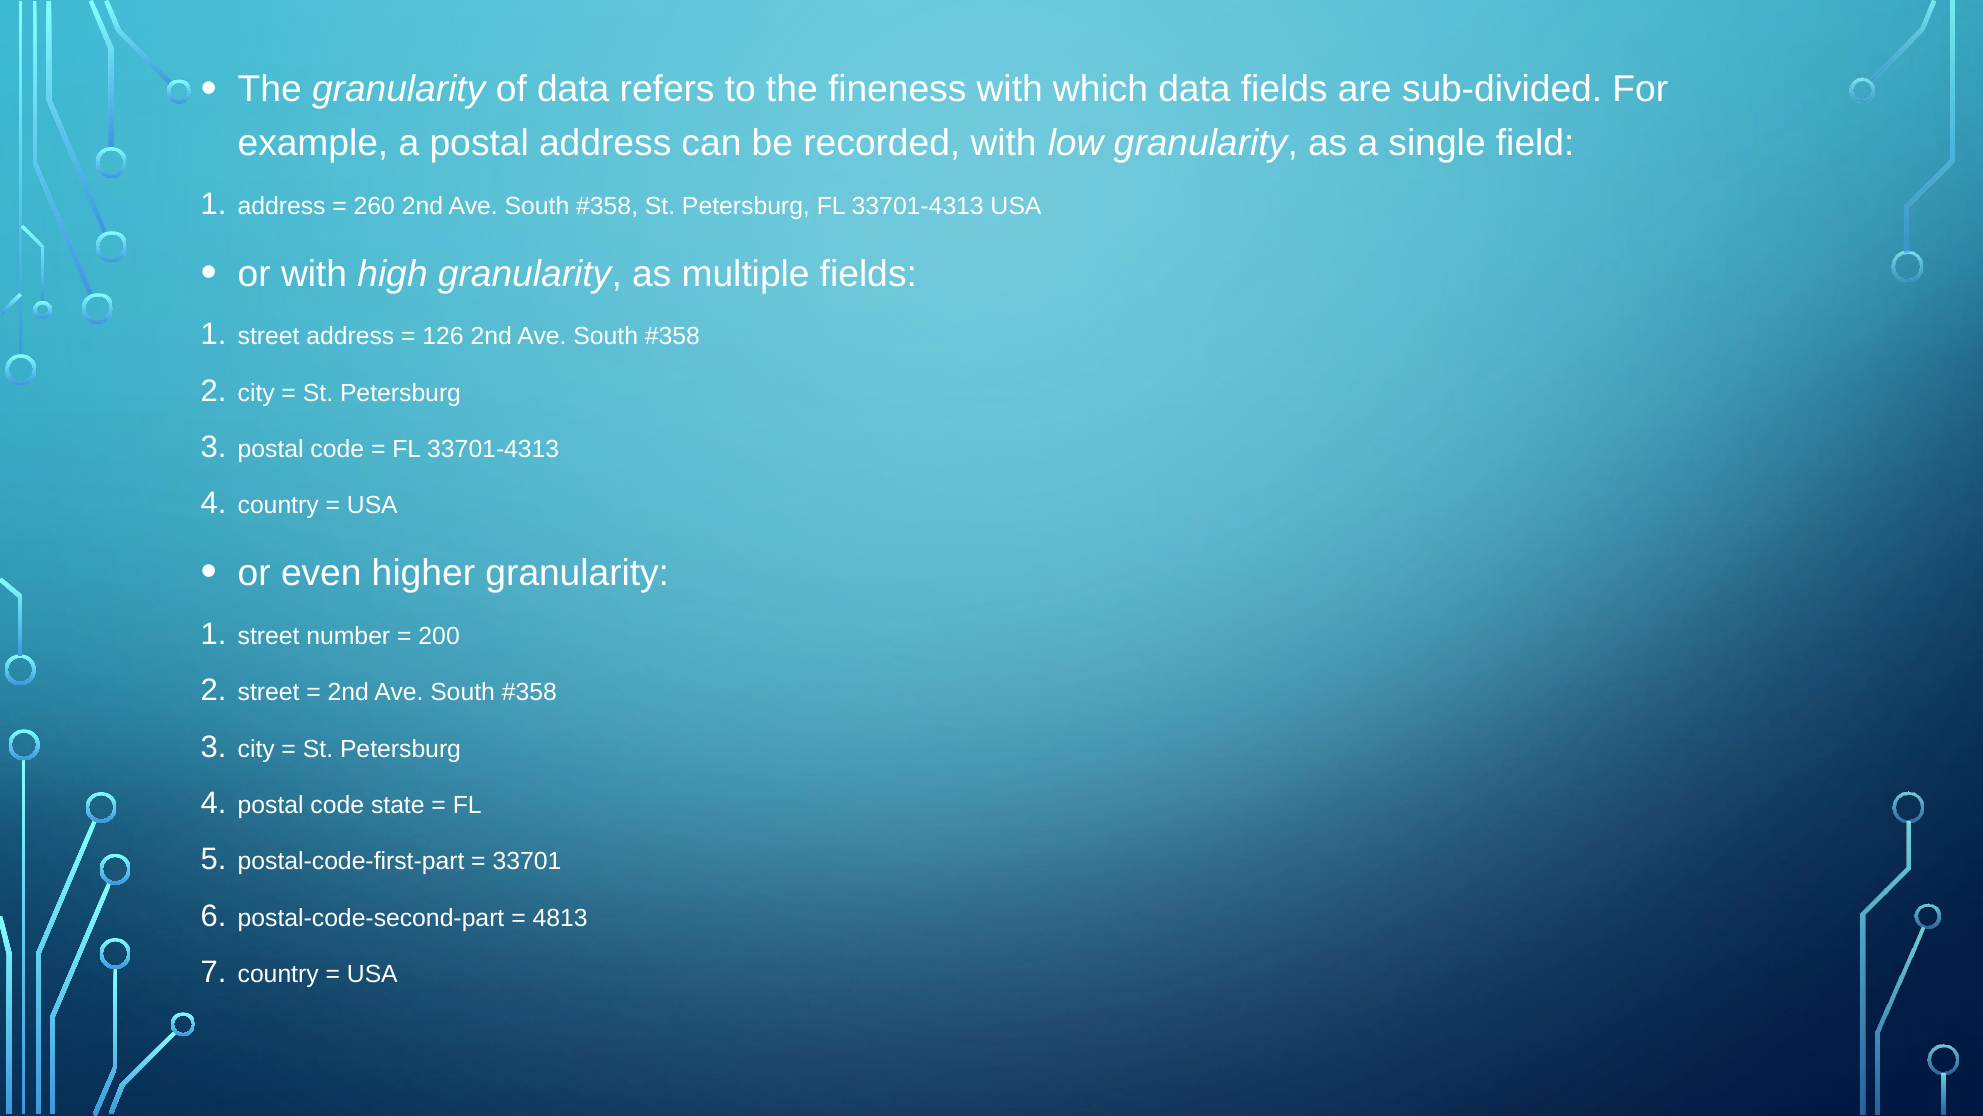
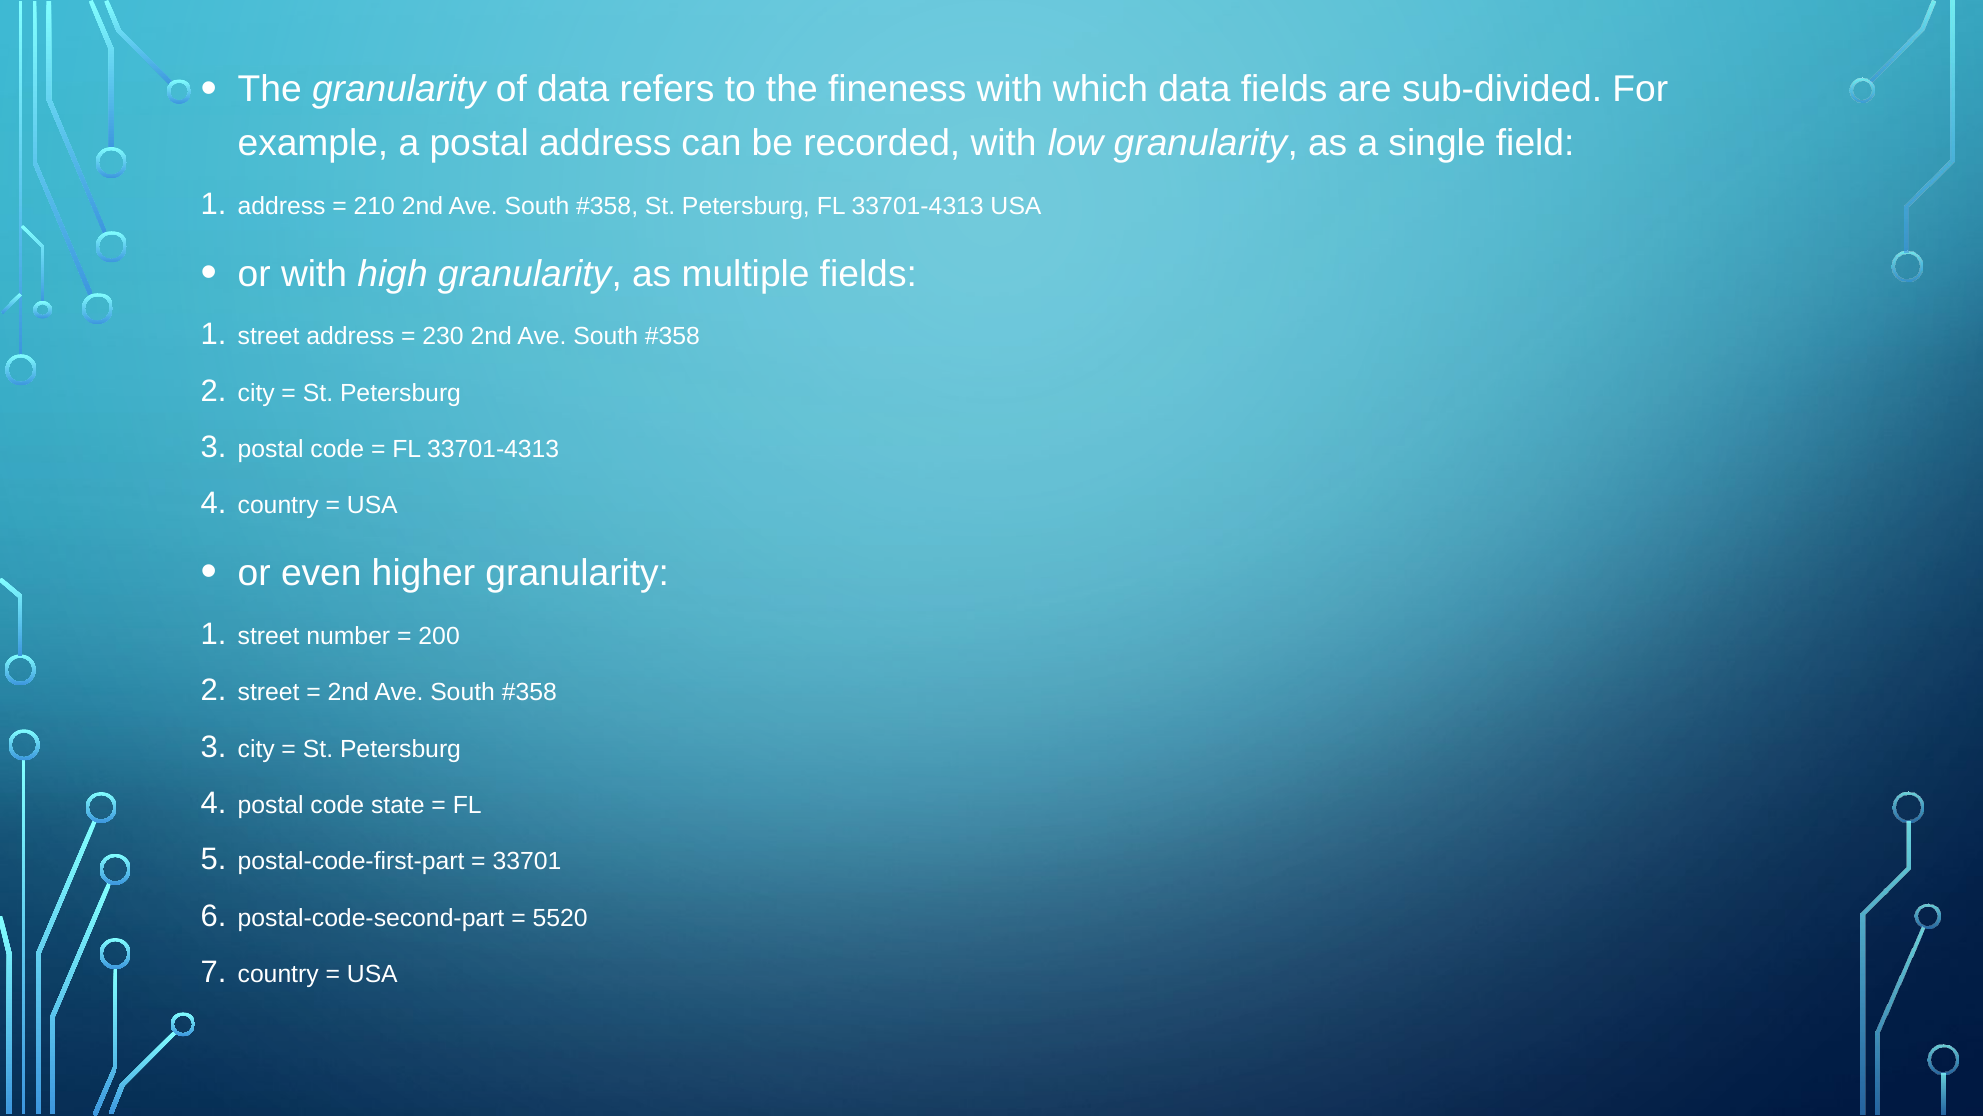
260: 260 -> 210
126: 126 -> 230
4813: 4813 -> 5520
